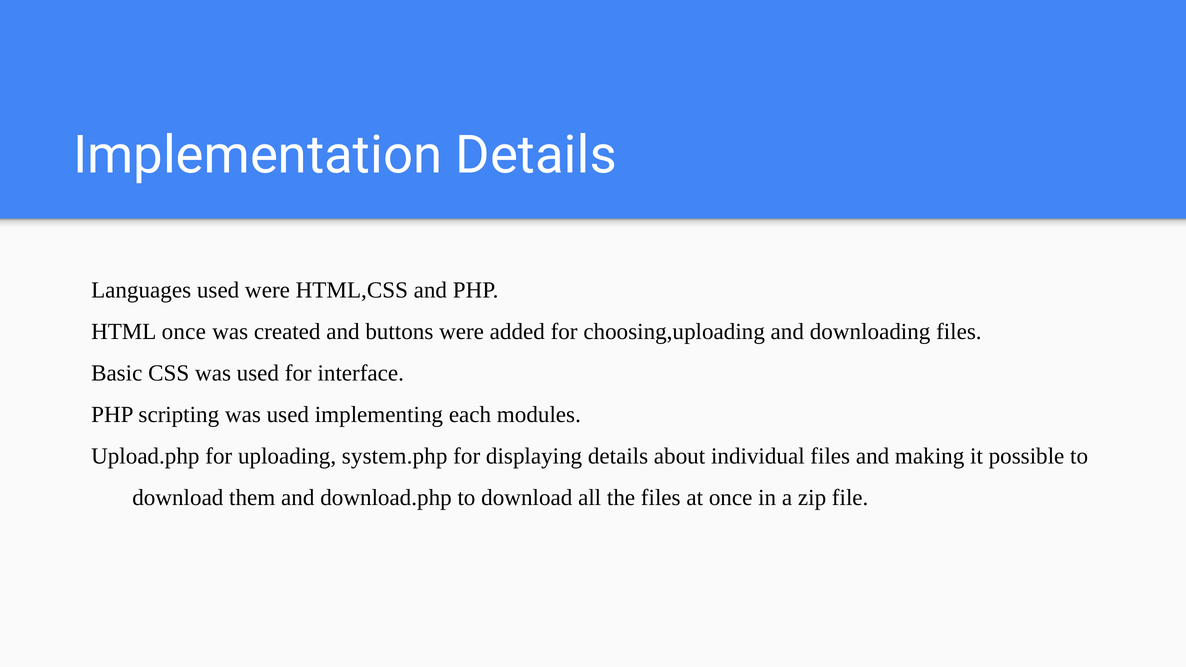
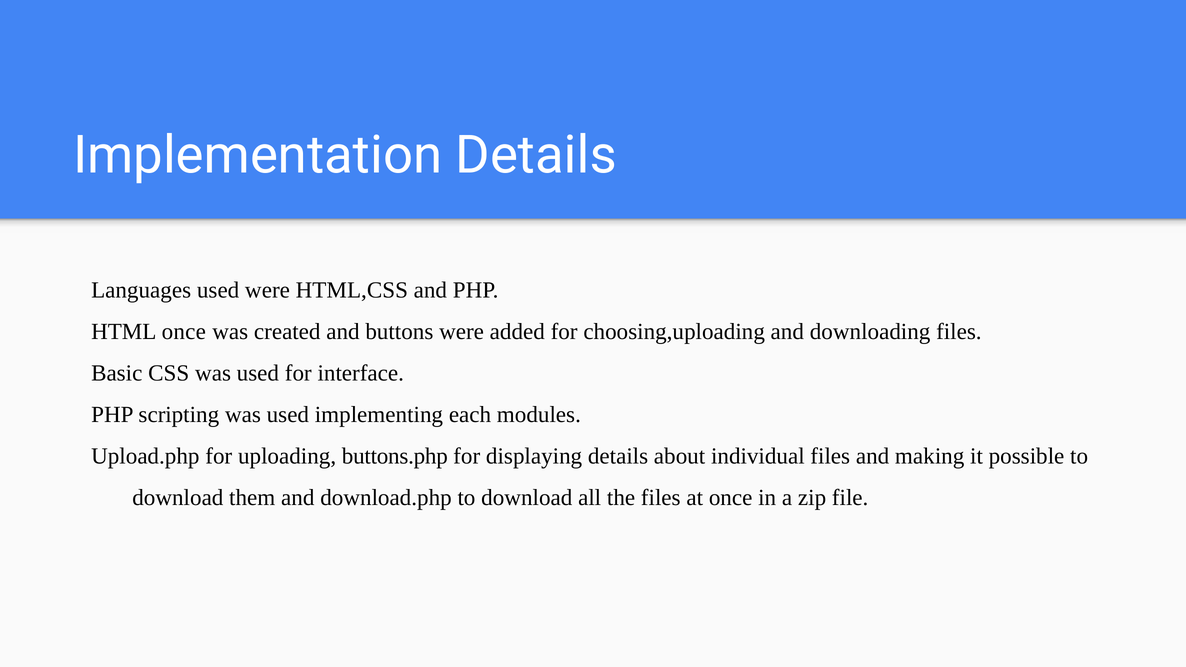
system.php: system.php -> buttons.php
